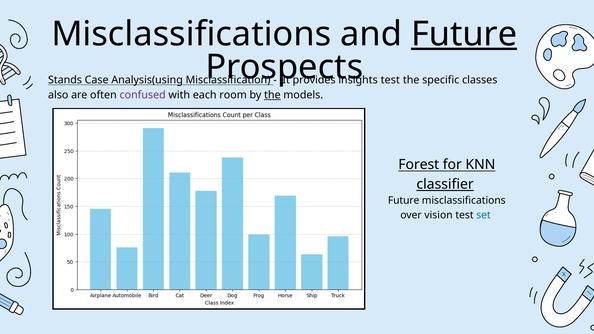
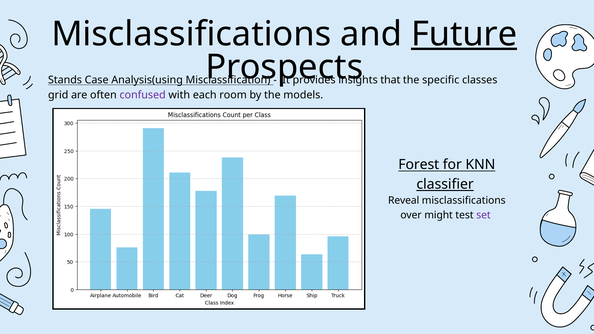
test at (390, 80): test -> that
also: also -> grid
the at (272, 95) underline: present -> none
Future at (404, 201): Future -> Reveal
vision: vision -> might
set colour: blue -> purple
